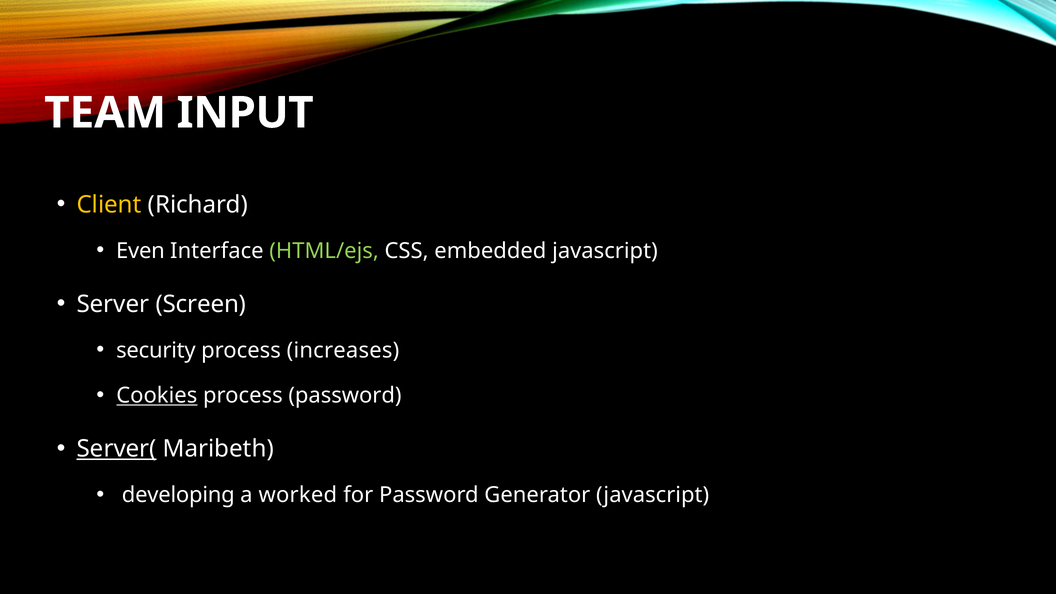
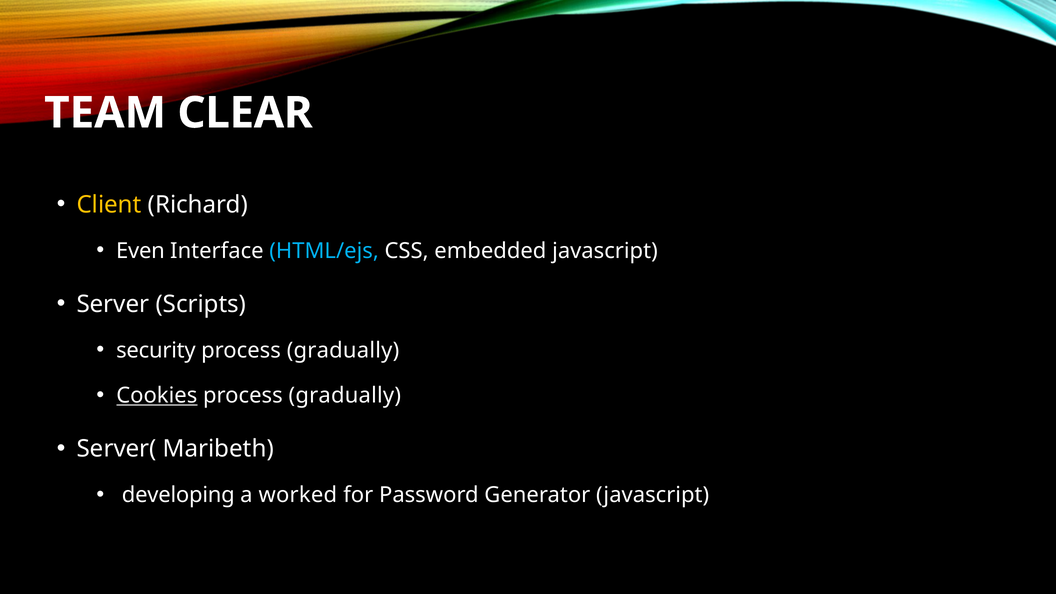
INPUT: INPUT -> CLEAR
HTML/ejs colour: light green -> light blue
Screen: Screen -> Scripts
increases at (343, 350): increases -> gradually
password at (345, 396): password -> gradually
Server( underline: present -> none
